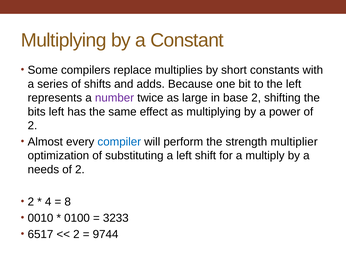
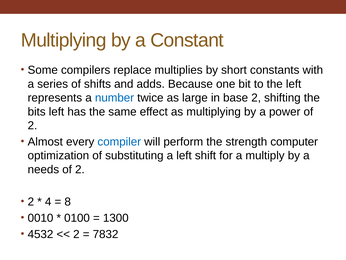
number colour: purple -> blue
multiplier: multiplier -> computer
3233: 3233 -> 1300
6517: 6517 -> 4532
9744: 9744 -> 7832
